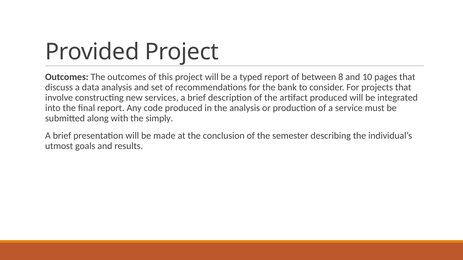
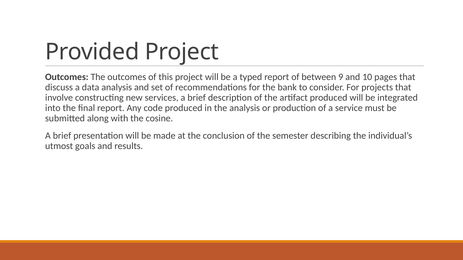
8: 8 -> 9
simply: simply -> cosine
